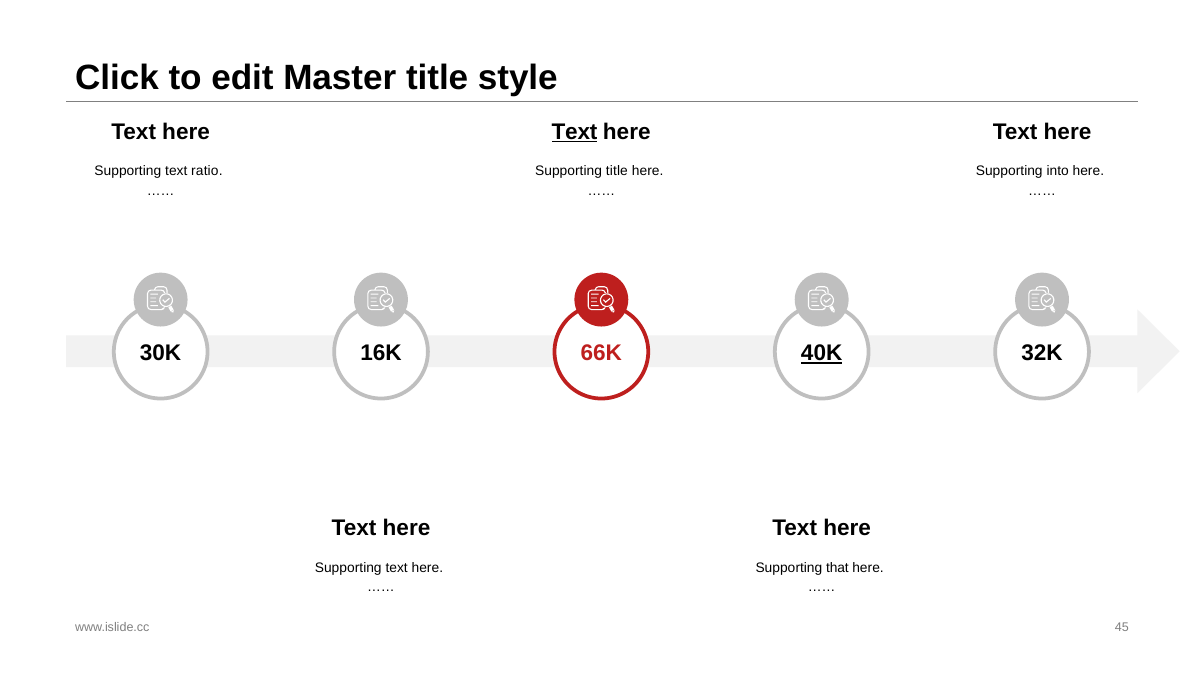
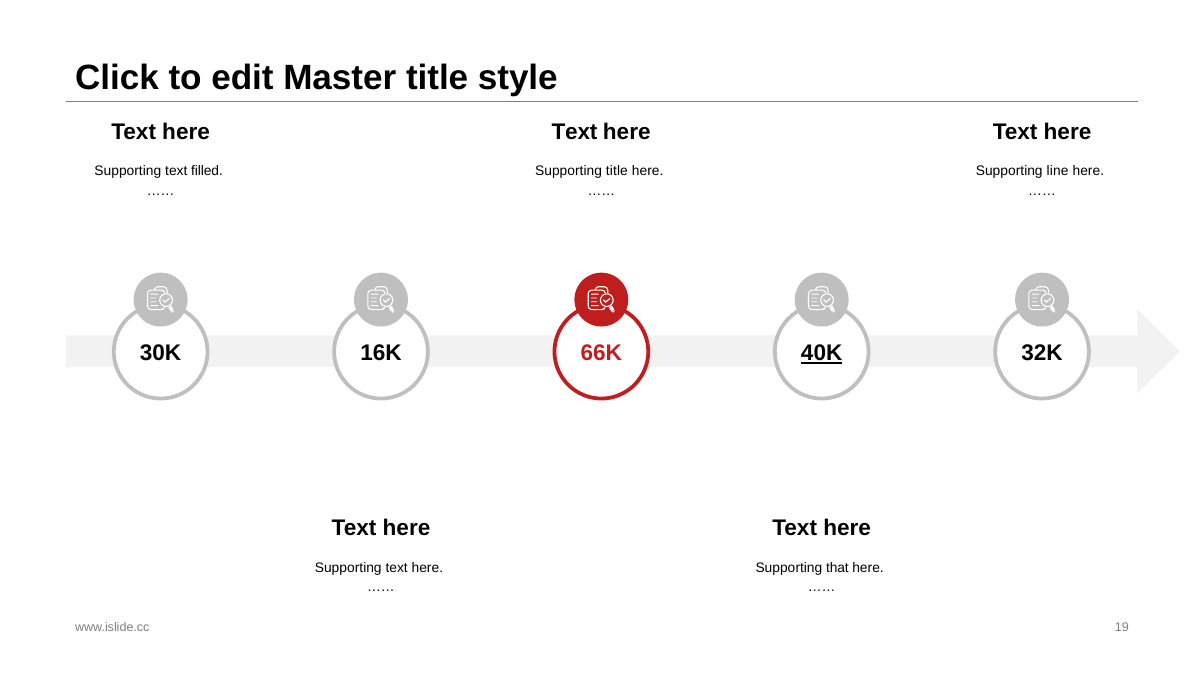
Text at (575, 132) underline: present -> none
ratio: ratio -> filled
into: into -> line
45: 45 -> 19
